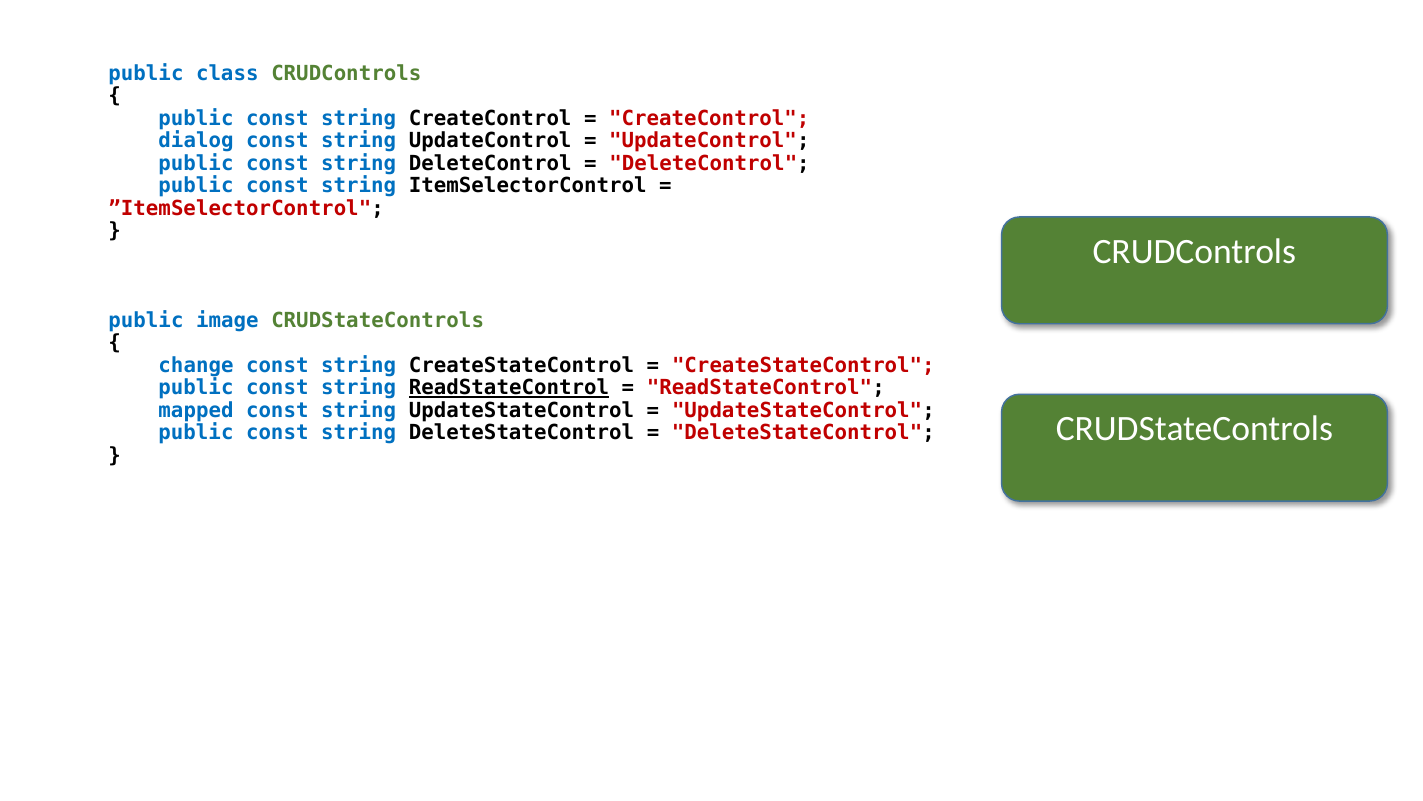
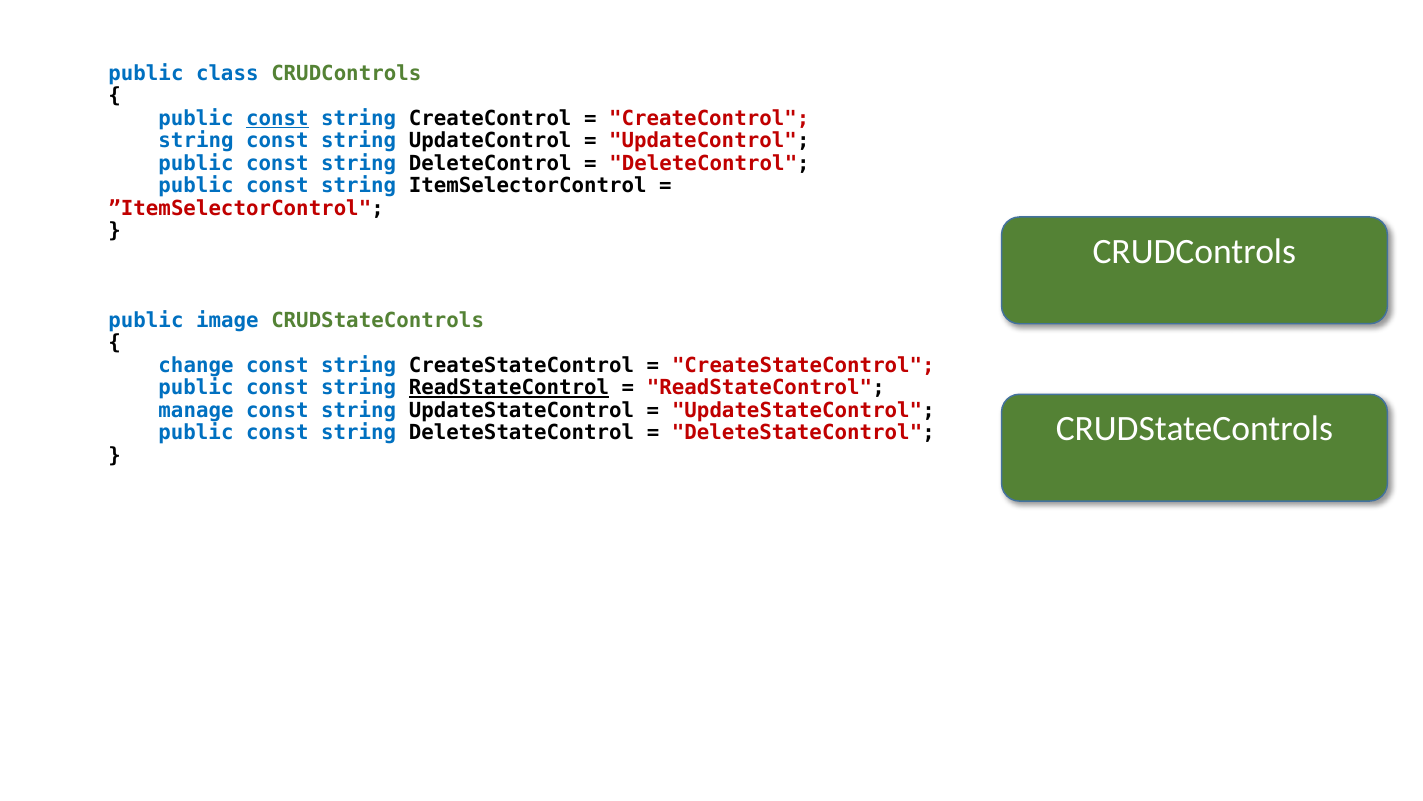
const at (277, 118) underline: none -> present
dialog at (196, 141): dialog -> string
mapped: mapped -> manage
